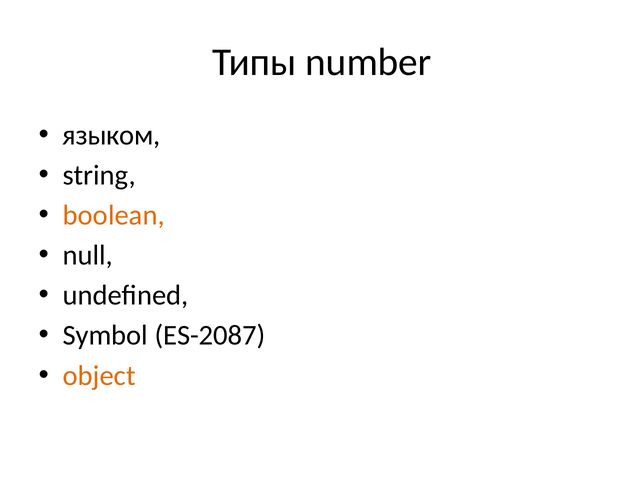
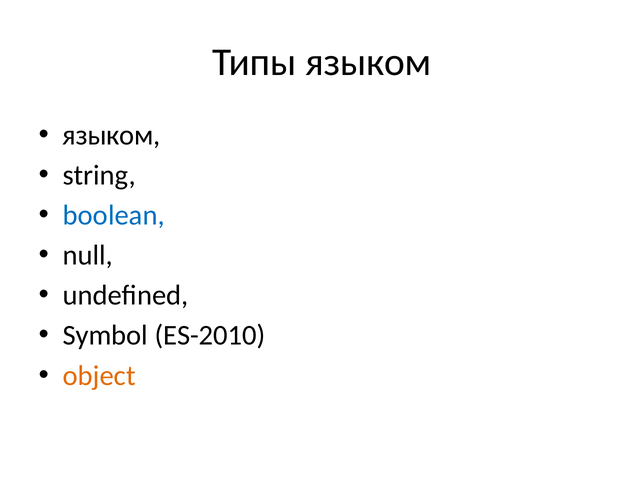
Типы number: number -> языком
boolean colour: orange -> blue
ES-2087: ES-2087 -> ES-2010
